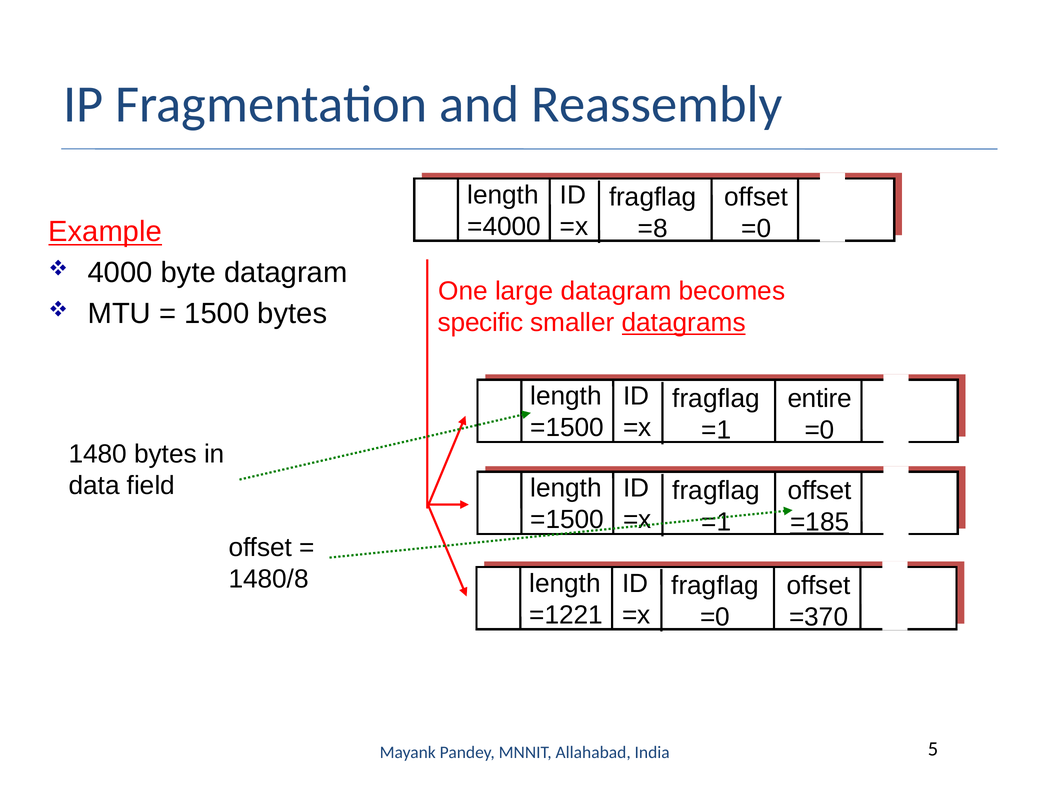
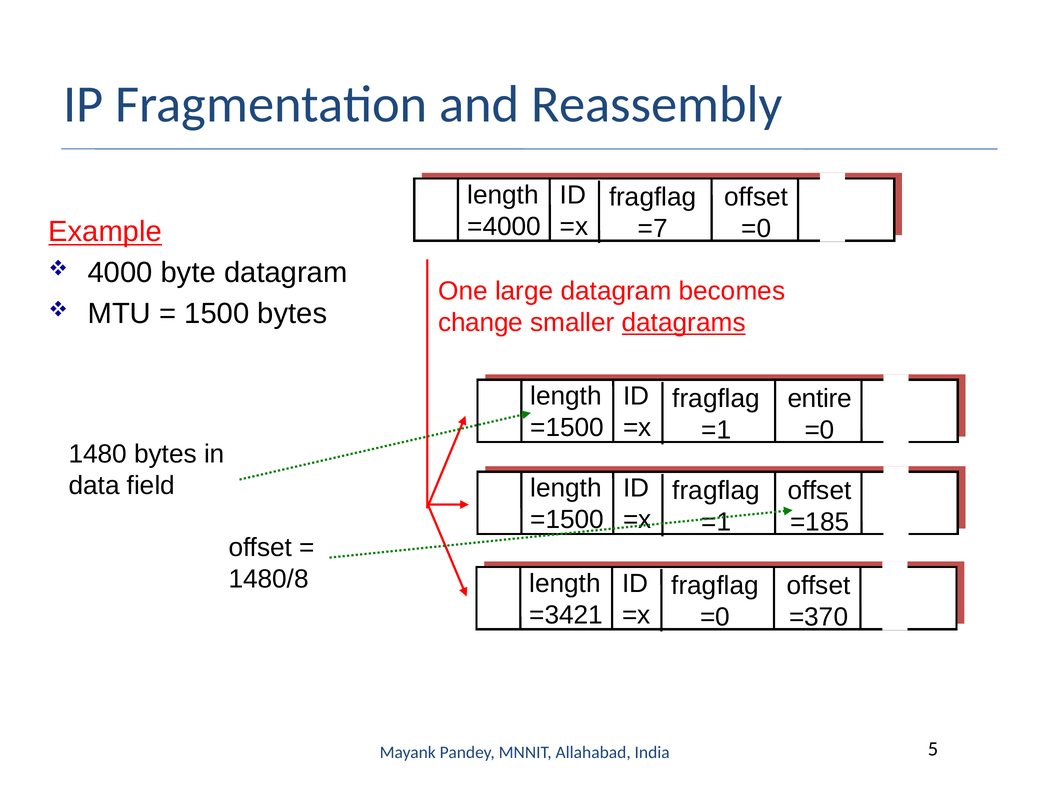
=8: =8 -> =7
specific: specific -> change
=185 underline: present -> none
=1221: =1221 -> =3421
